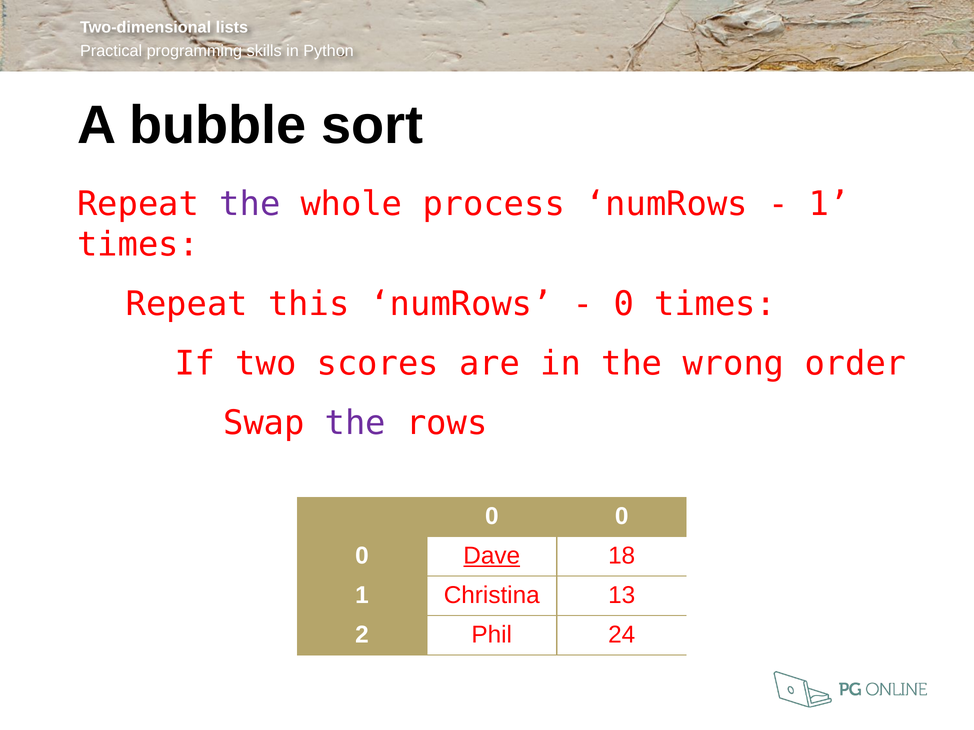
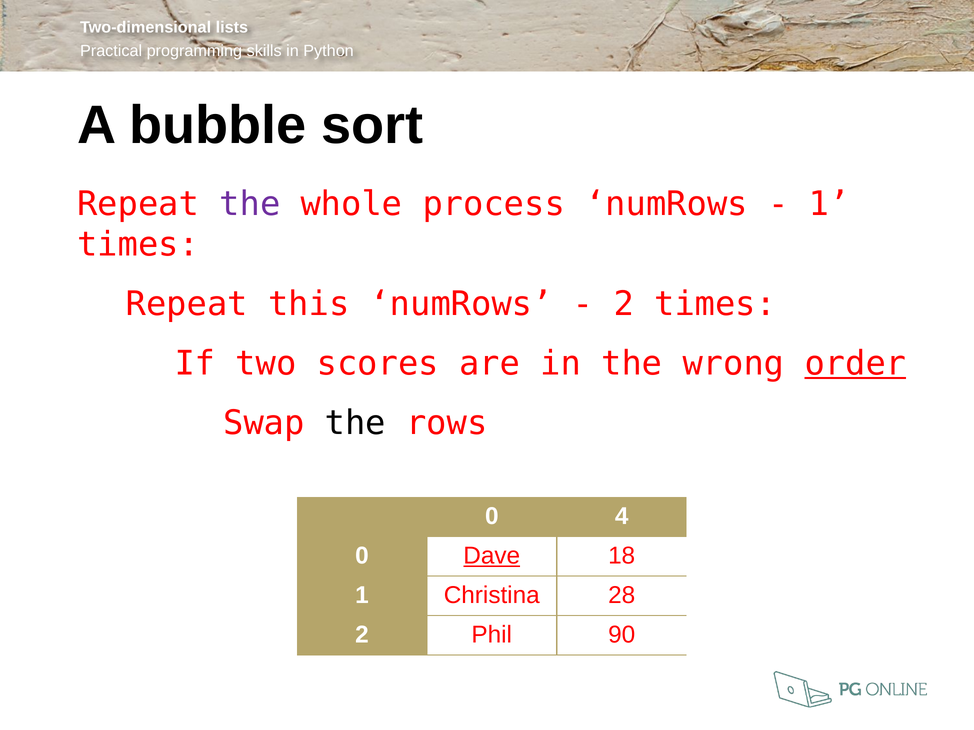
0 at (624, 304): 0 -> 2
order underline: none -> present
the at (355, 423) colour: purple -> black
0 at (622, 516): 0 -> 4
13: 13 -> 28
24: 24 -> 90
